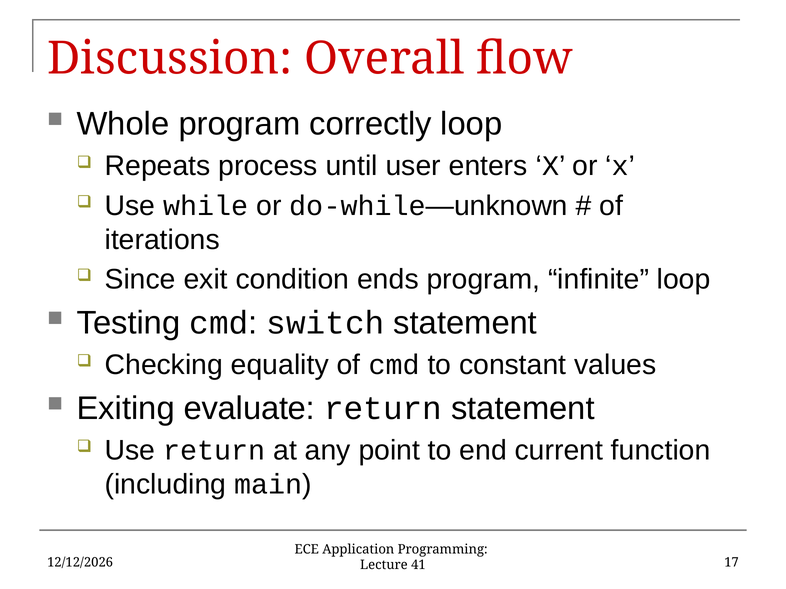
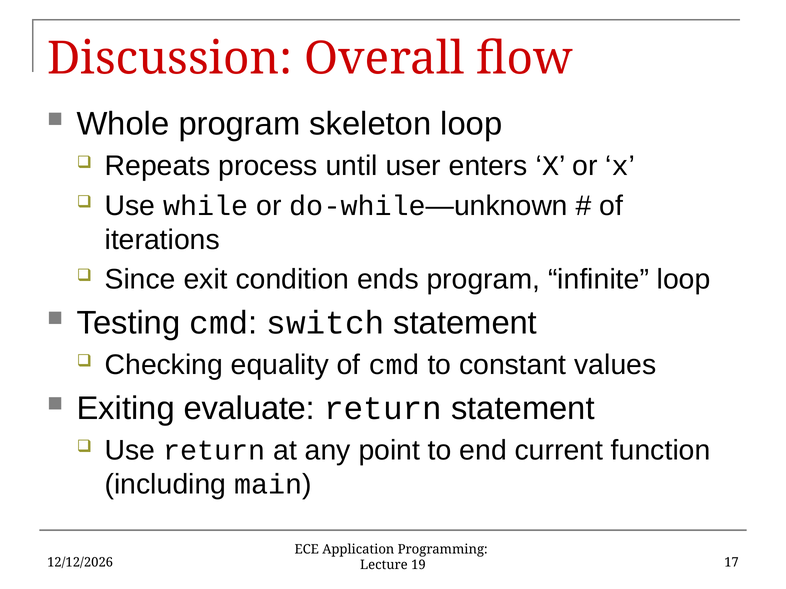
correctly: correctly -> skeleton
41: 41 -> 19
